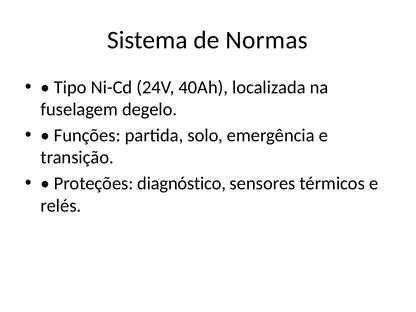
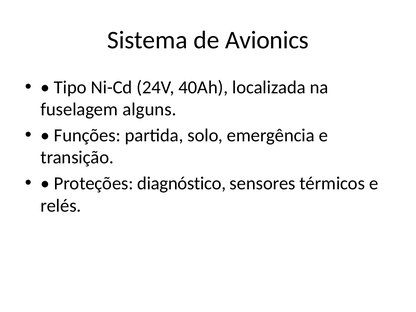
Normas: Normas -> Avionics
degelo: degelo -> alguns
